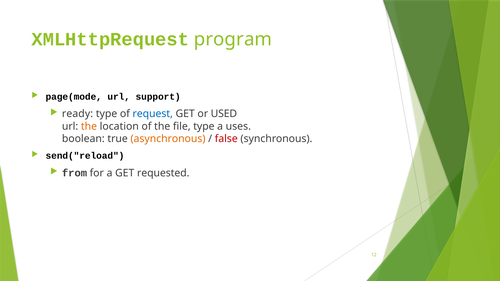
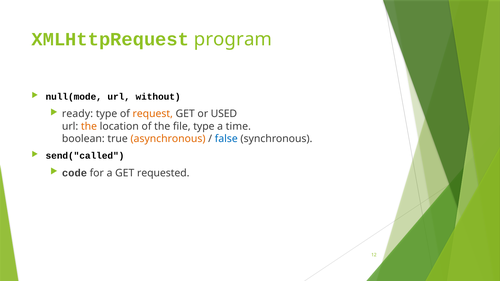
page(mode: page(mode -> null(mode
support: support -> without
request colour: blue -> orange
uses: uses -> time
false colour: red -> blue
send("reload: send("reload -> send("called
from: from -> code
